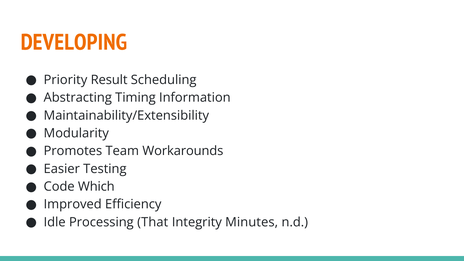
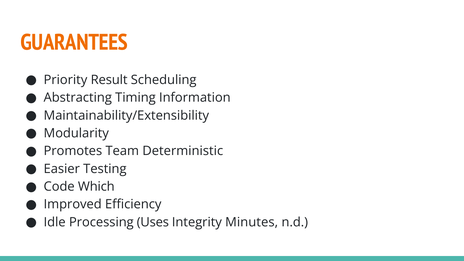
DEVELOPING: DEVELOPING -> GUARANTEES
Workarounds: Workarounds -> Deterministic
That: That -> Uses
